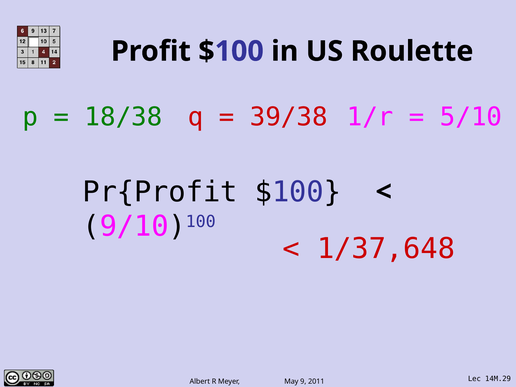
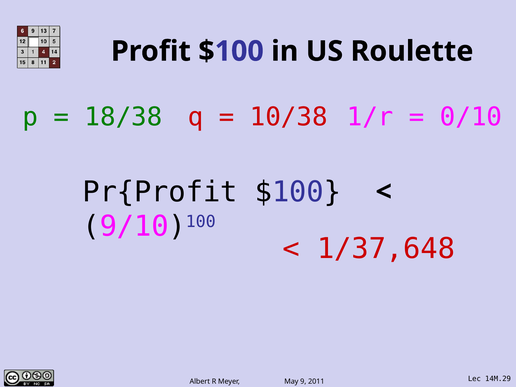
39/38: 39/38 -> 10/38
5/10: 5/10 -> 0/10
